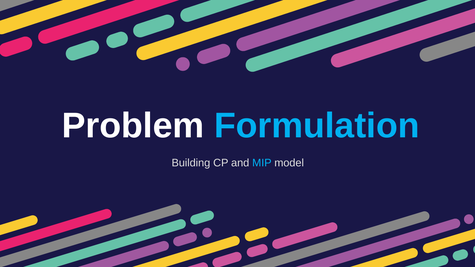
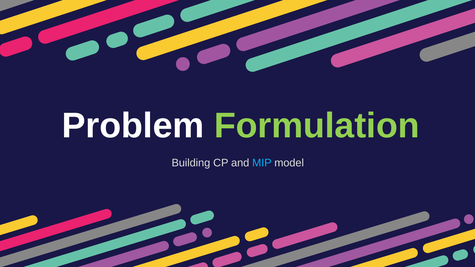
Formulation colour: light blue -> light green
